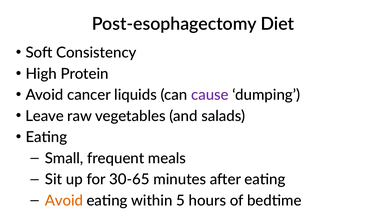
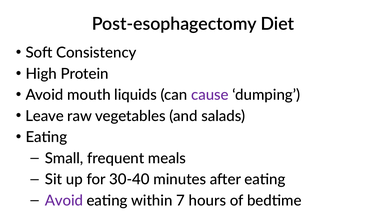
cancer: cancer -> mouth
30-65: 30-65 -> 30-40
Avoid at (64, 200) colour: orange -> purple
5: 5 -> 7
